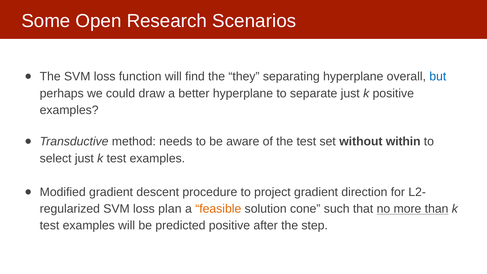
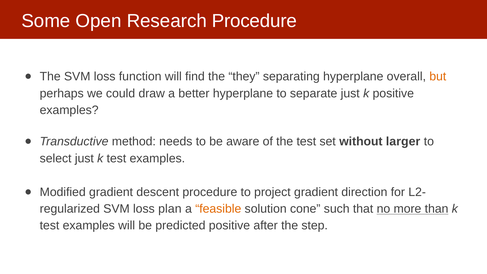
Research Scenarios: Scenarios -> Procedure
but colour: blue -> orange
within: within -> larger
